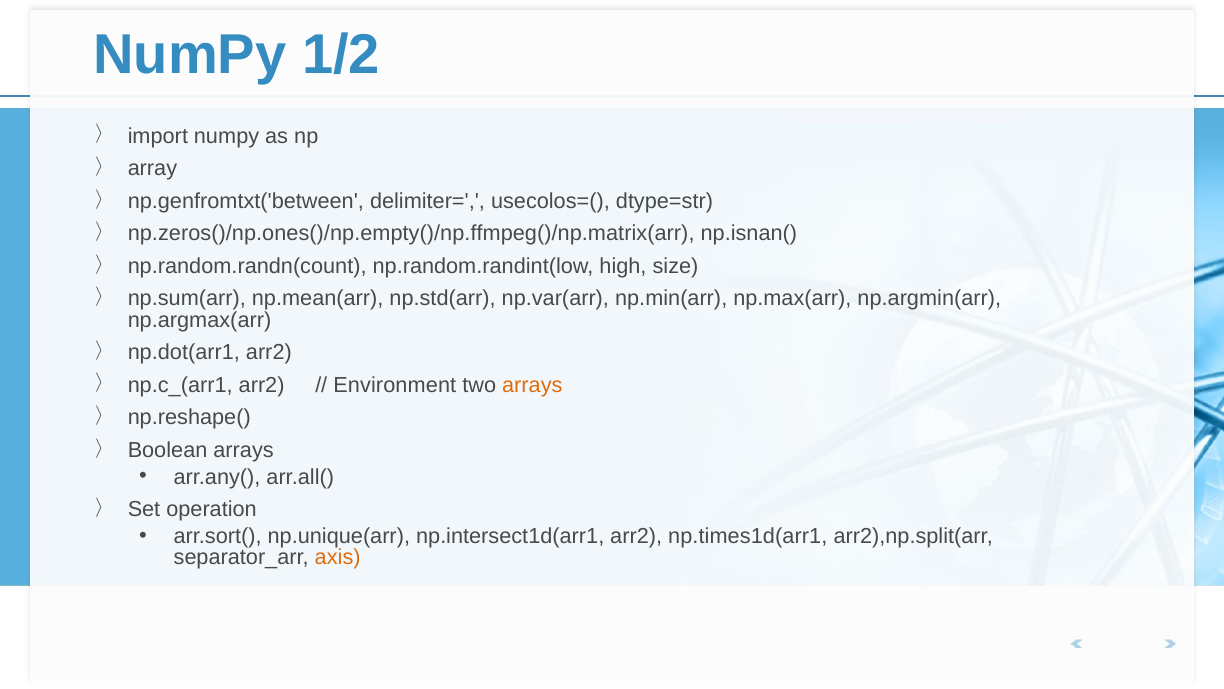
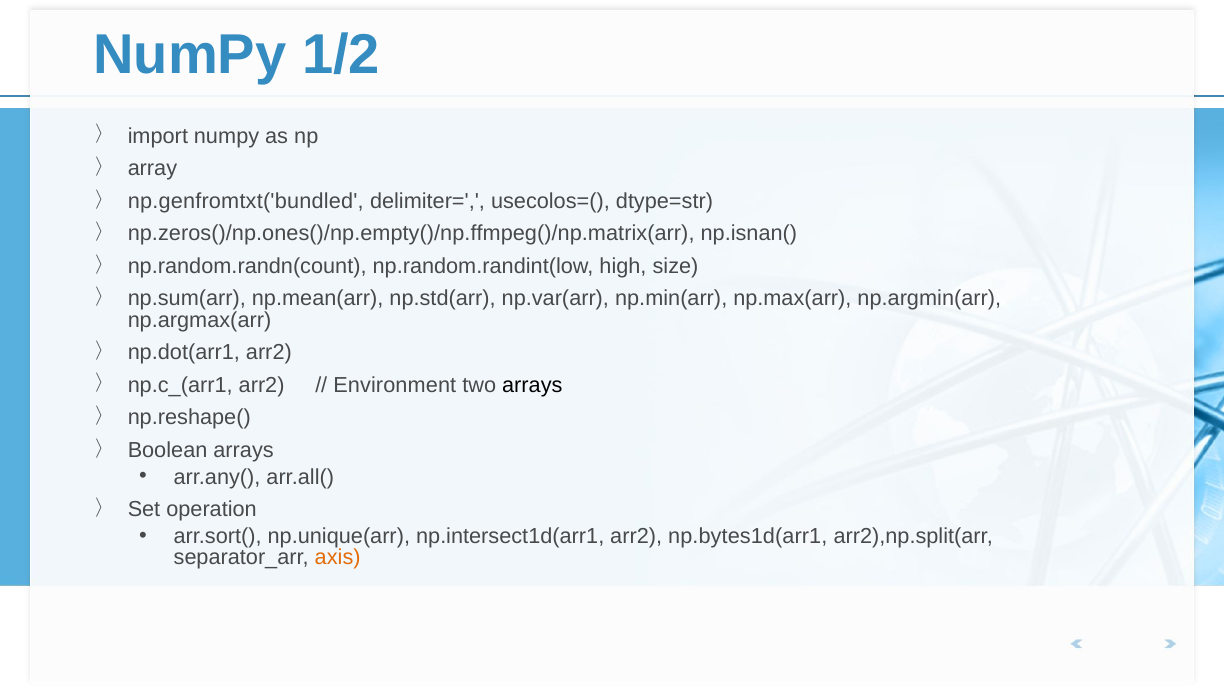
np.genfromtxt('between: np.genfromtxt('between -> np.genfromtxt('bundled
arrays at (532, 385) colour: orange -> black
np.times1d(arr1: np.times1d(arr1 -> np.bytes1d(arr1
